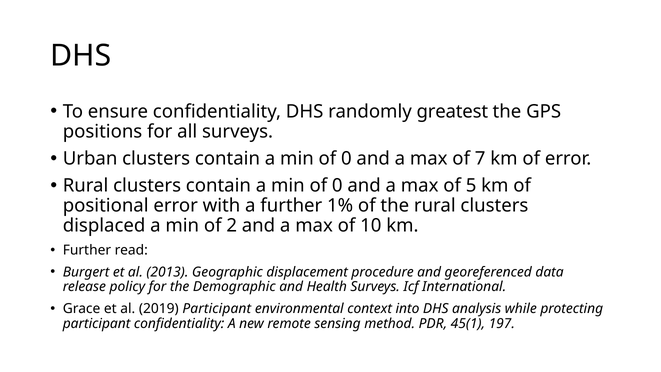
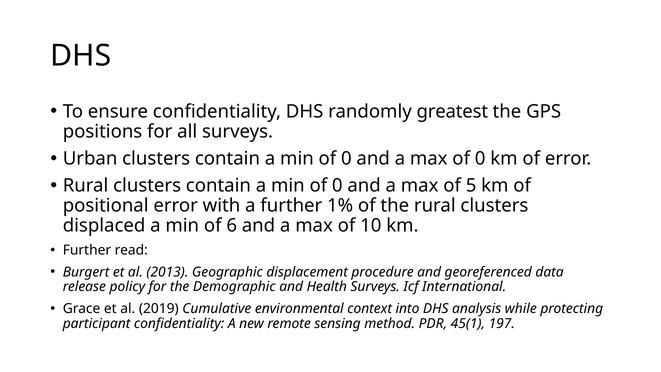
max of 7: 7 -> 0
2: 2 -> 6
2019 Participant: Participant -> Cumulative
